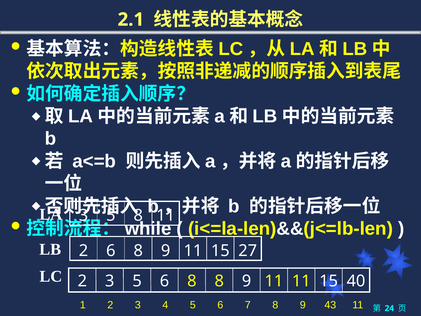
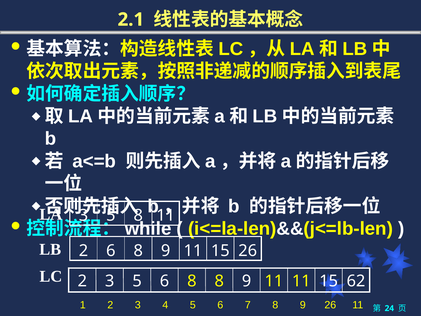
15 27: 27 -> 26
40: 40 -> 62
9 43: 43 -> 26
